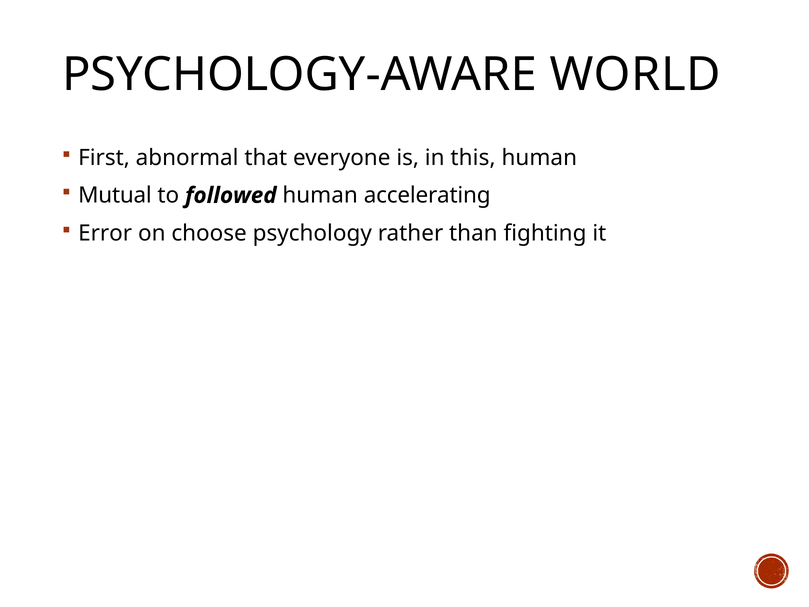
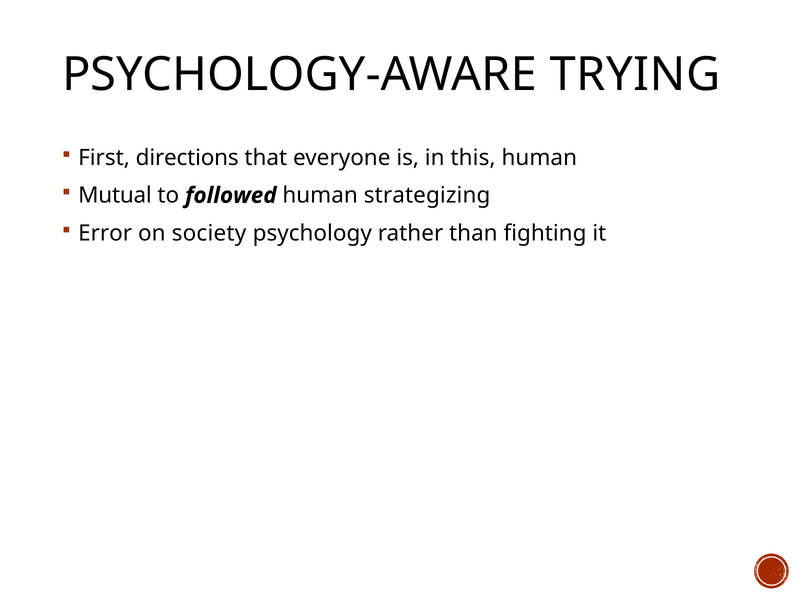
WORLD: WORLD -> TRYING
abnormal: abnormal -> directions
accelerating: accelerating -> strategizing
choose: choose -> society
